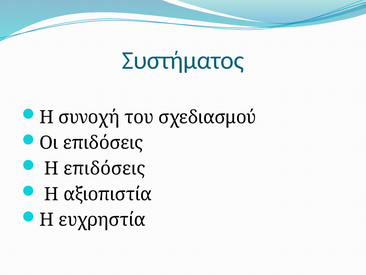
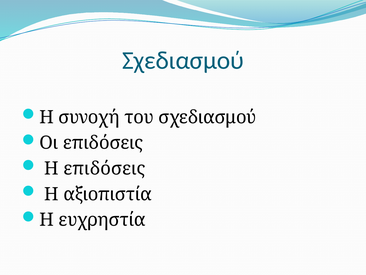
Συστήματος at (183, 60): Συστήματος -> Σχεδιασμού
